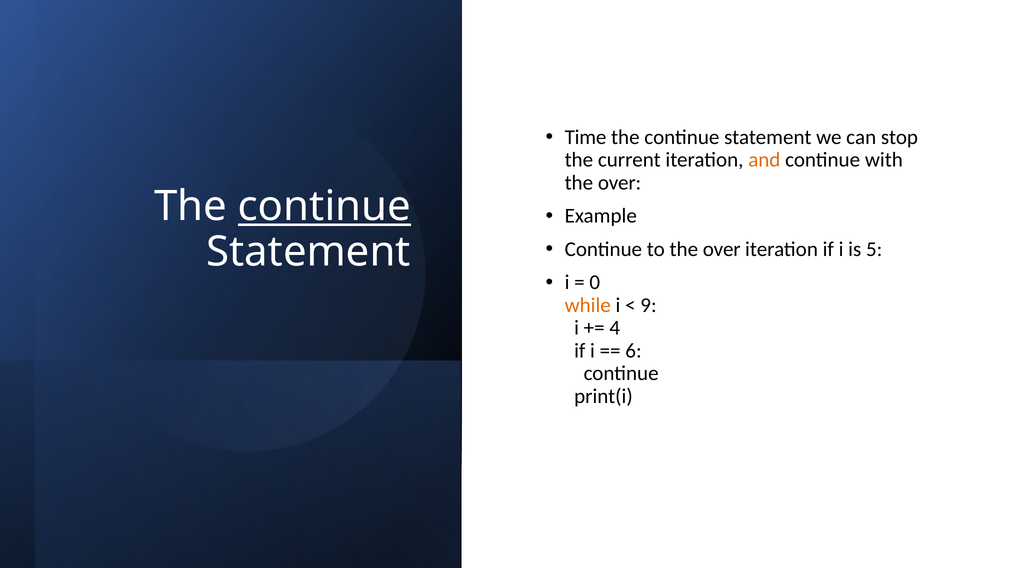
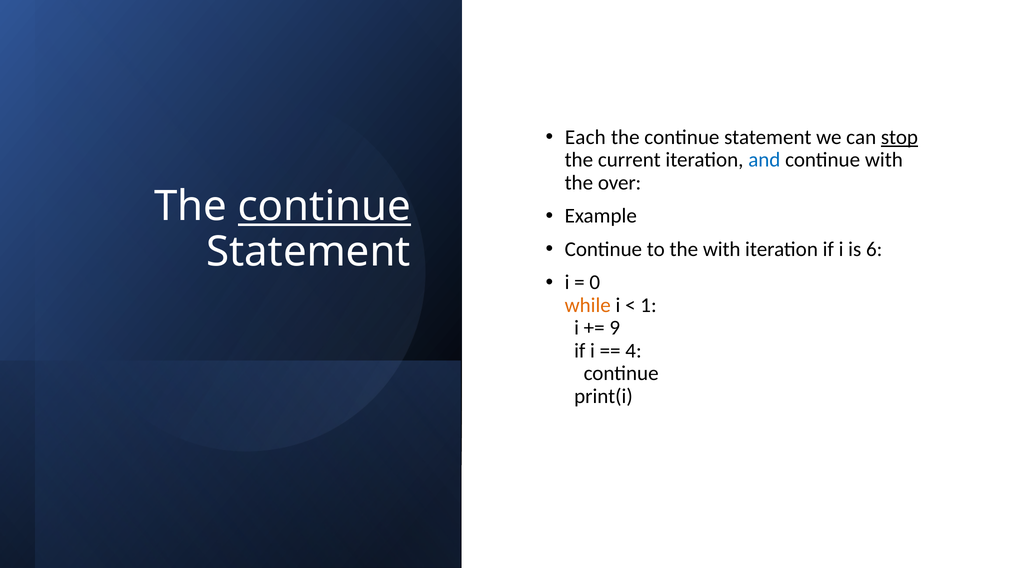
Time: Time -> Each
stop underline: none -> present
and colour: orange -> blue
to the over: over -> with
5: 5 -> 6
9: 9 -> 1
4: 4 -> 9
6: 6 -> 4
